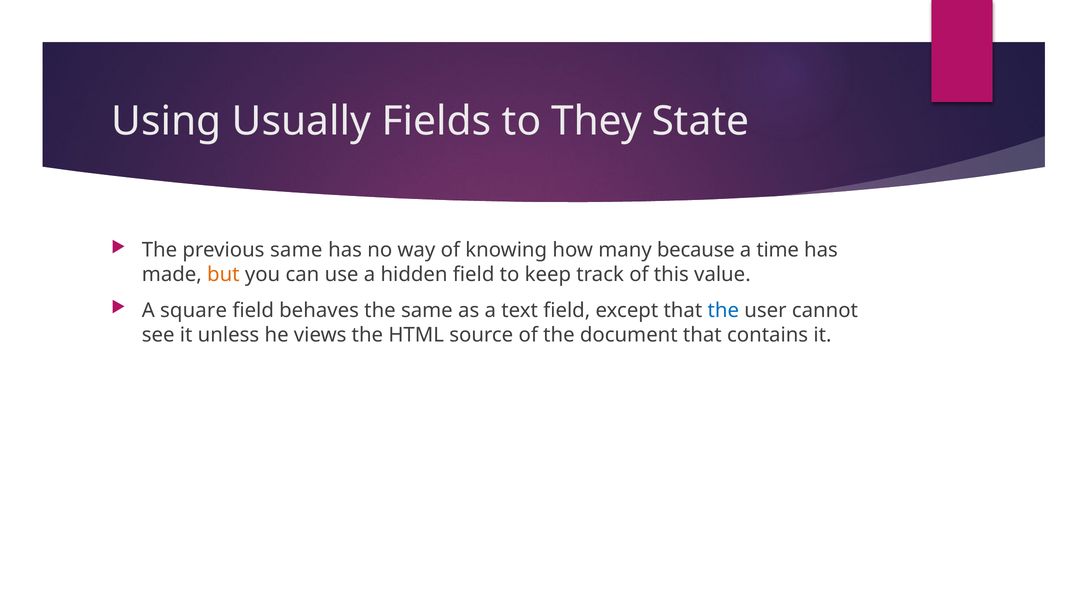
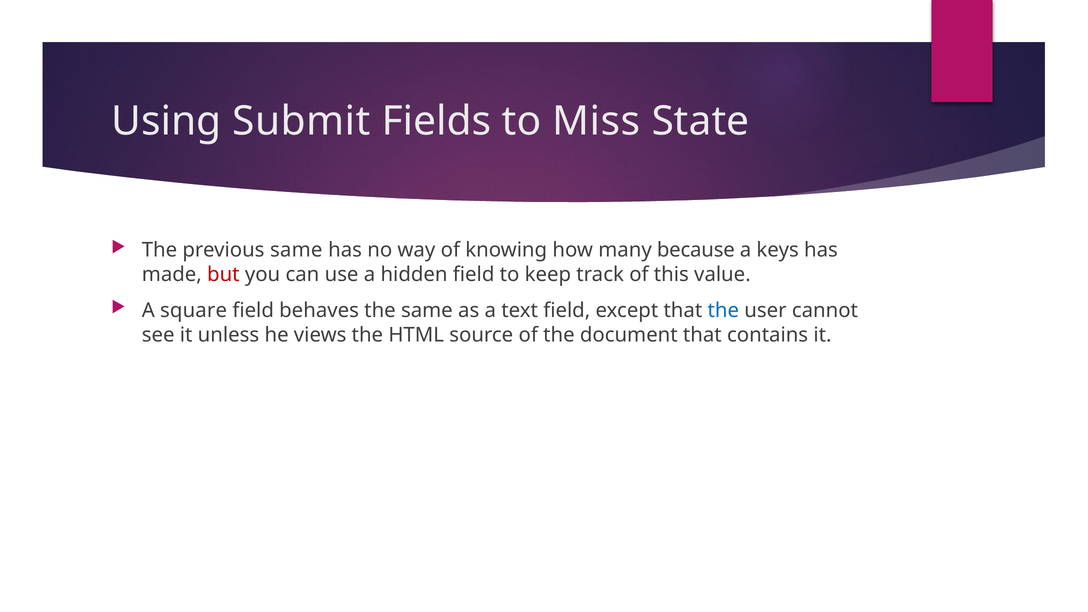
Usually: Usually -> Submit
They: They -> Miss
time: time -> keys
but colour: orange -> red
